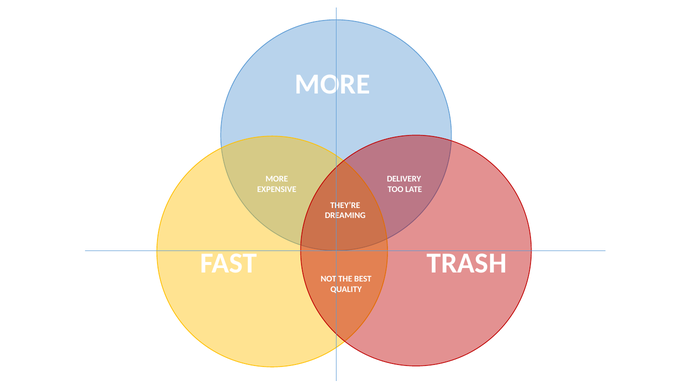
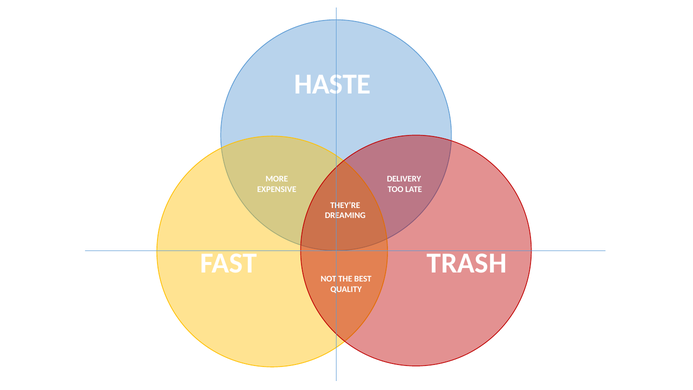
MORE at (332, 84): MORE -> HASTE
